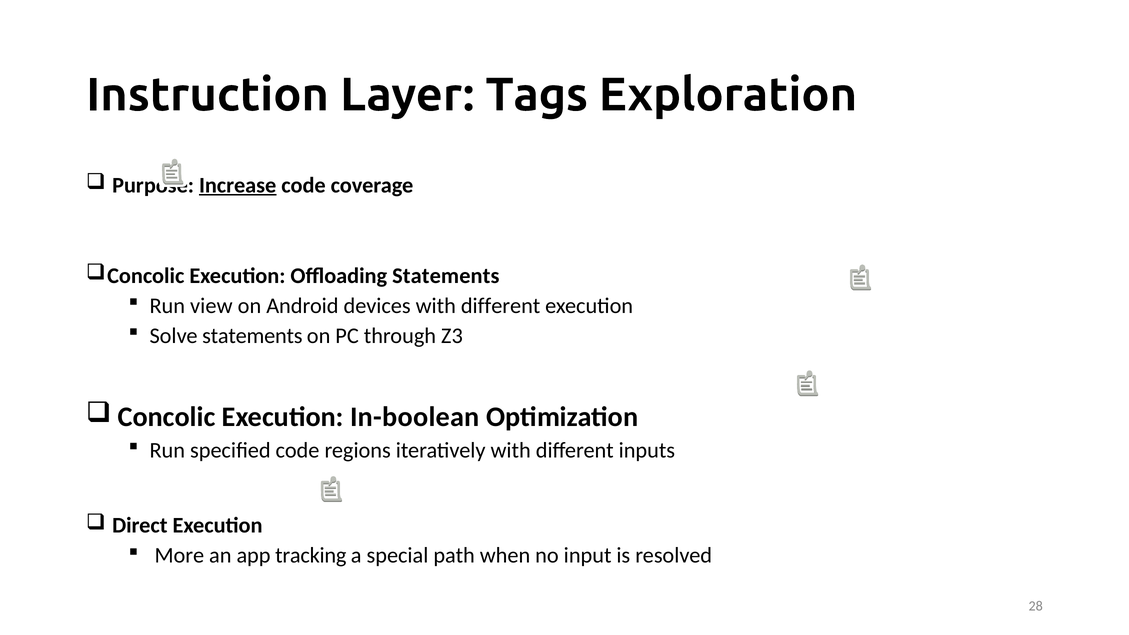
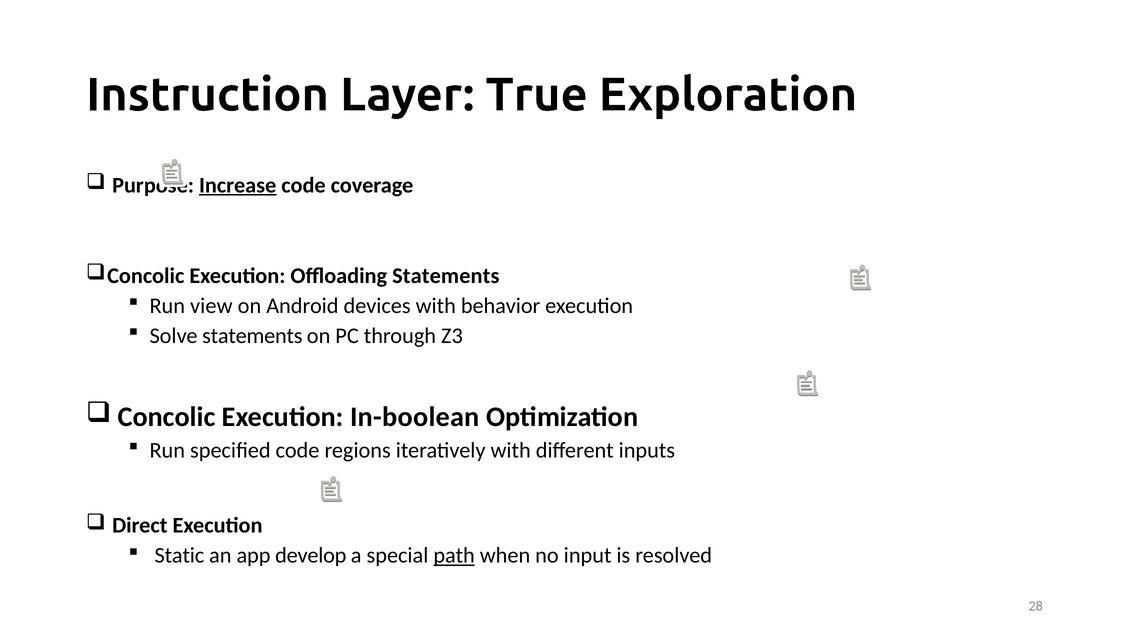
Tags: Tags -> True
devices with different: different -> behavior
More: More -> Static
tracking: tracking -> develop
path underline: none -> present
